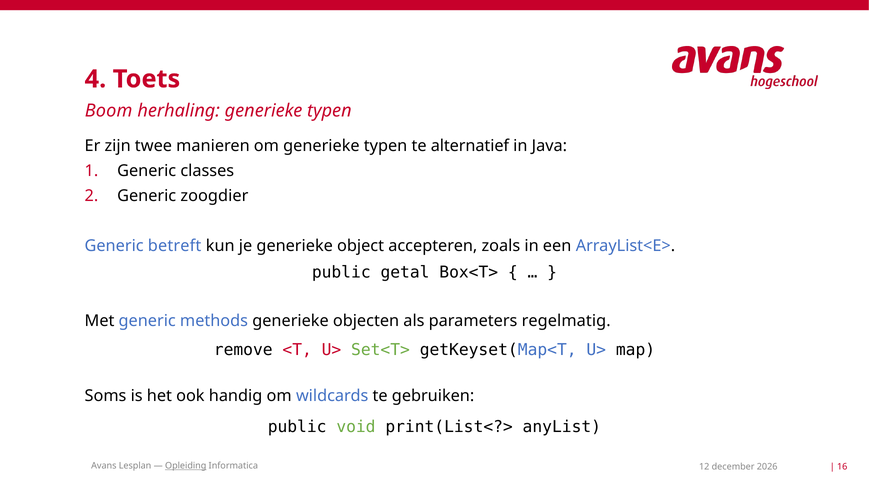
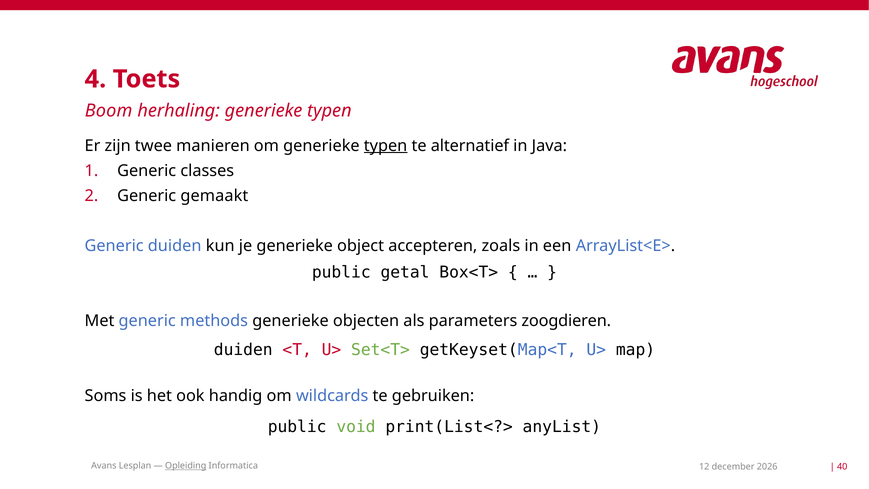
typen at (386, 146) underline: none -> present
zoogdier: zoogdier -> gemaakt
Generic betreft: betreft -> duiden
regelmatig: regelmatig -> zoogdieren
remove at (243, 350): remove -> duiden
16: 16 -> 40
